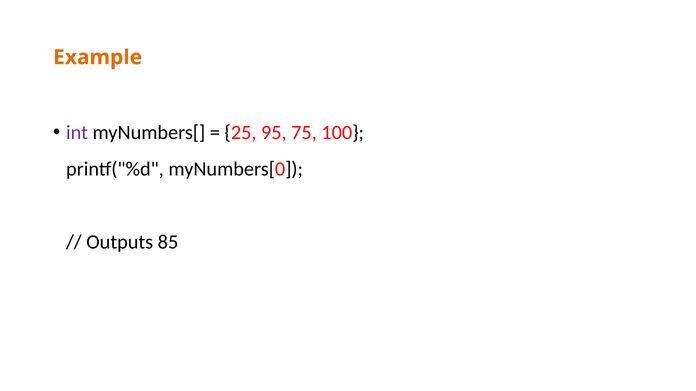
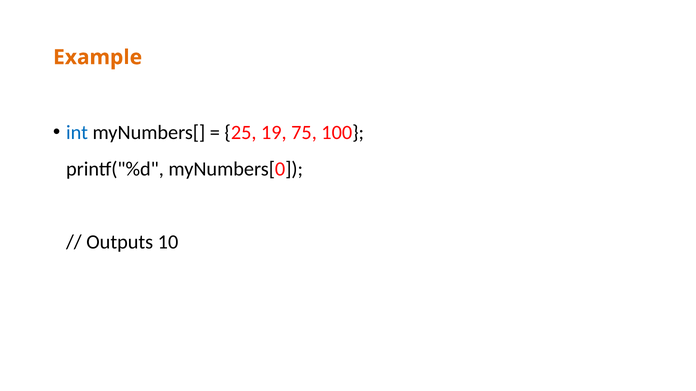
int colour: purple -> blue
95: 95 -> 19
85: 85 -> 10
